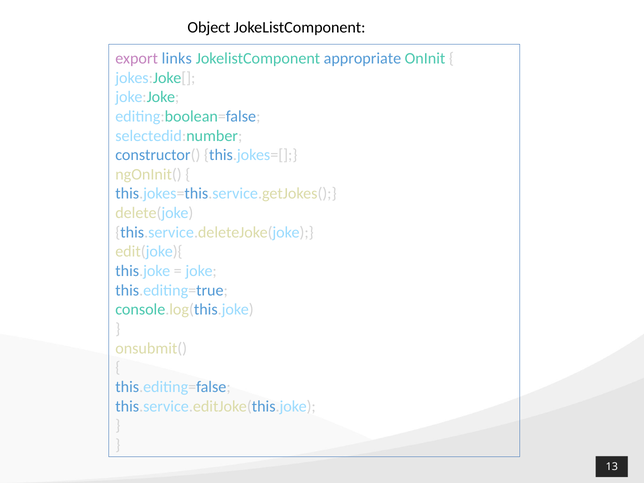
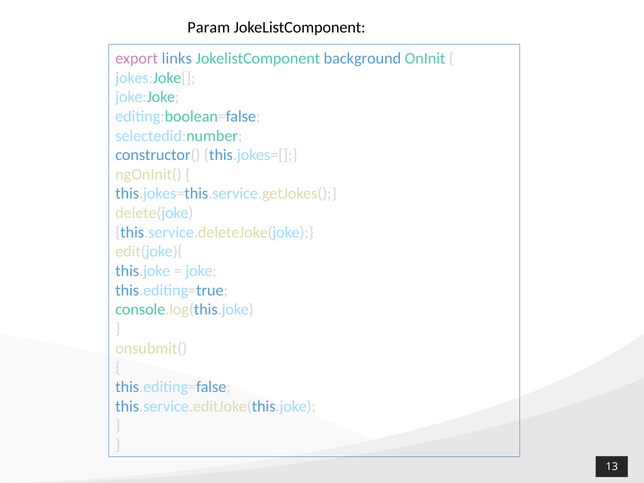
Object: Object -> Param
appropriate: appropriate -> background
